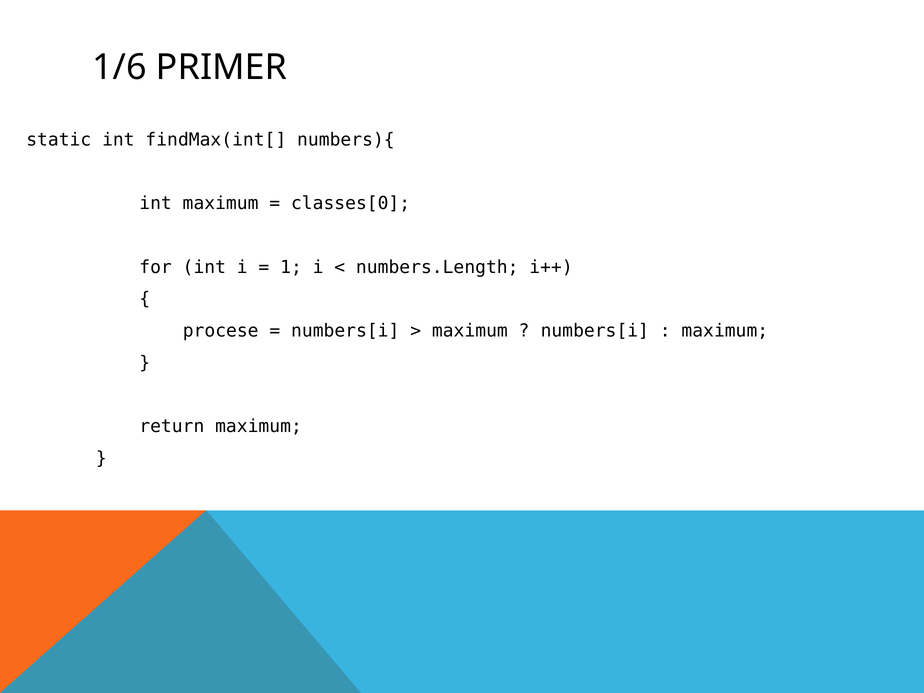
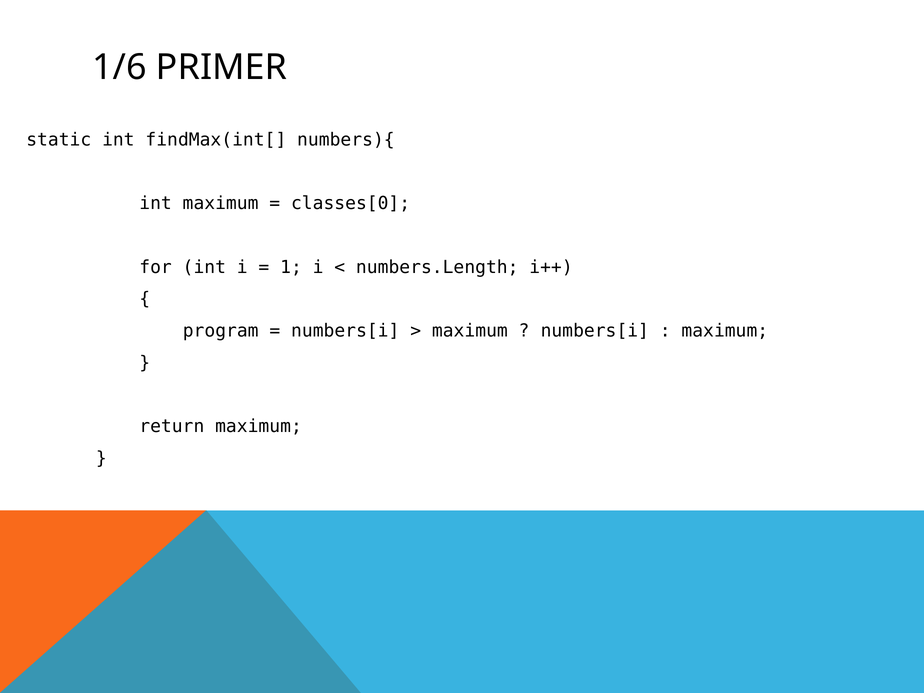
procese: procese -> program
